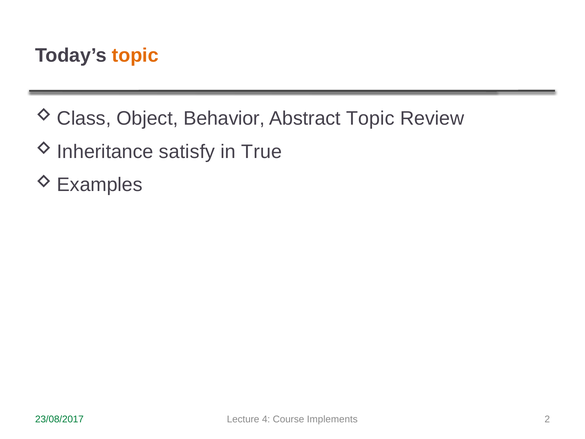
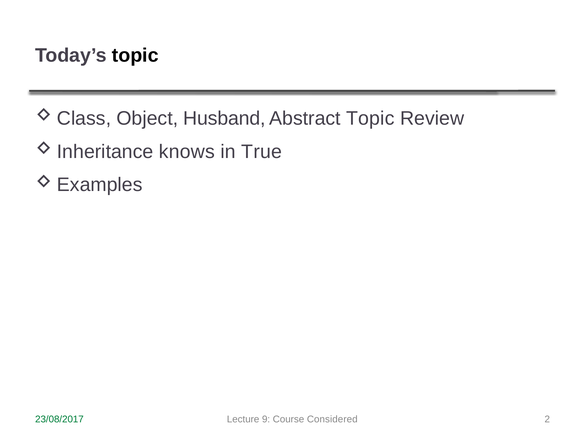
topic at (135, 55) colour: orange -> black
Behavior: Behavior -> Husband
satisfy: satisfy -> knows
4: 4 -> 9
Implements: Implements -> Considered
